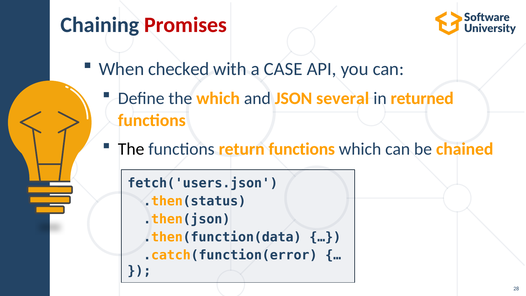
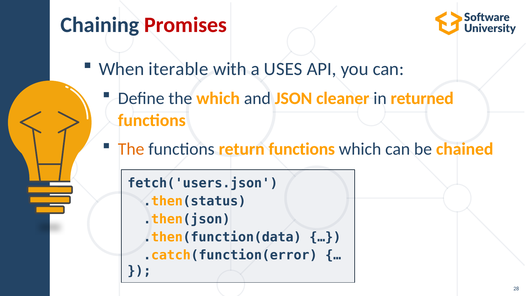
checked: checked -> iterable
CASE: CASE -> USES
several: several -> cleaner
The at (131, 149) colour: black -> orange
